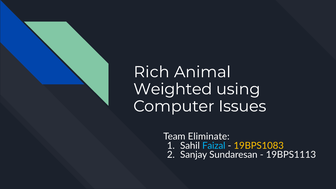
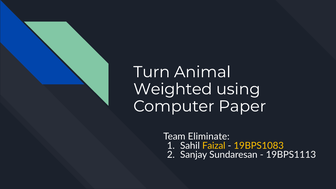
Rich: Rich -> Turn
Issues: Issues -> Paper
Faizal colour: light blue -> yellow
